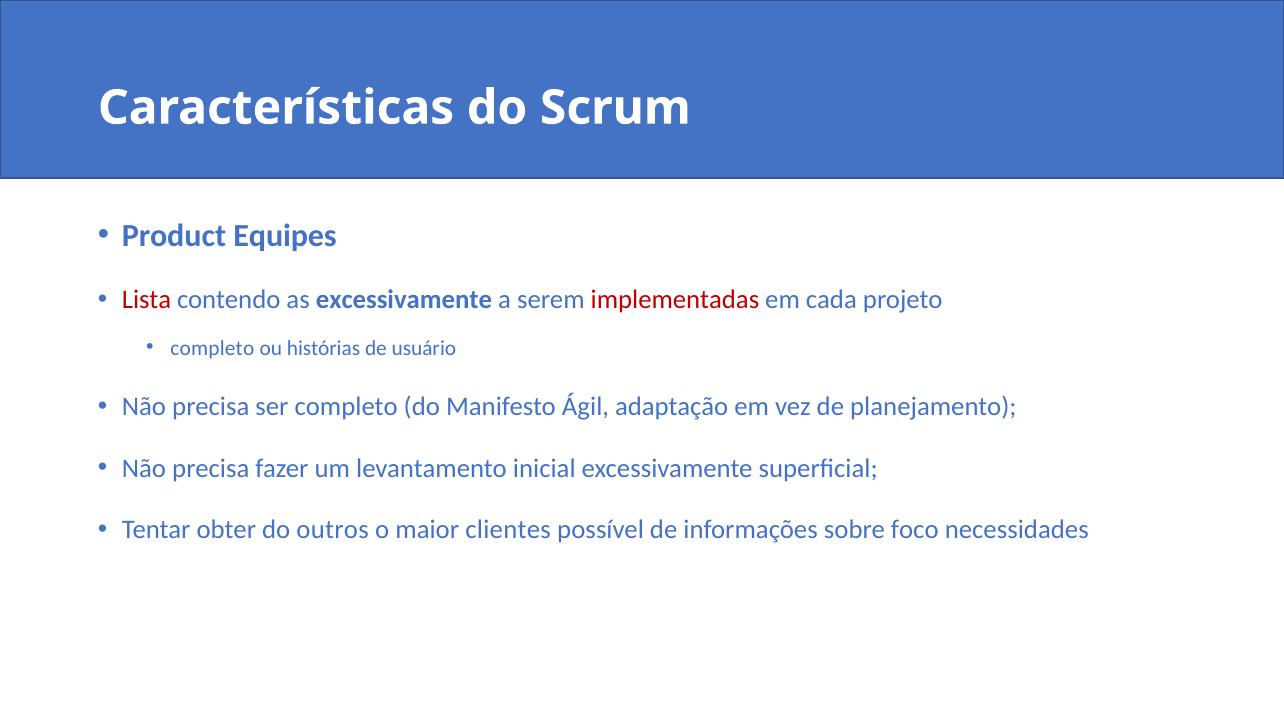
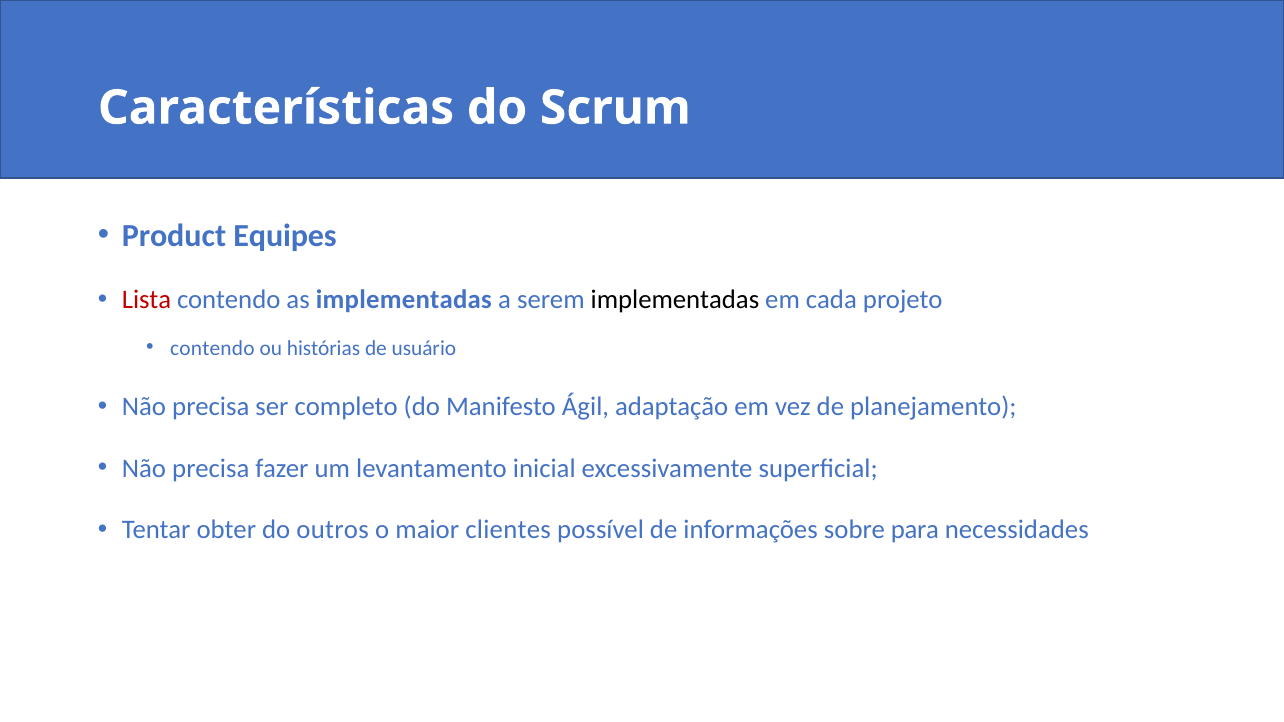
as excessivamente: excessivamente -> implementadas
implementadas at (675, 300) colour: red -> black
completo at (212, 348): completo -> contendo
foco: foco -> para
